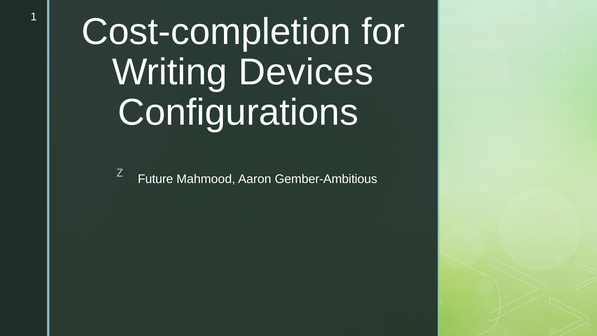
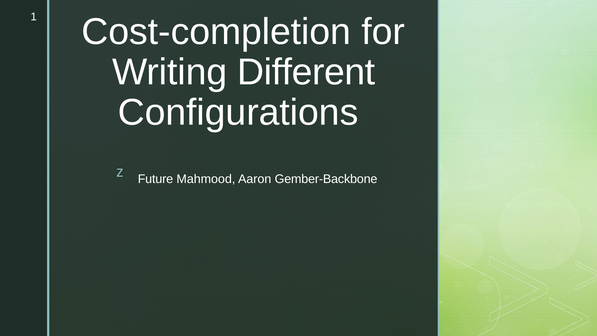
Devices: Devices -> Different
Gember-Ambitious: Gember-Ambitious -> Gember-Backbone
